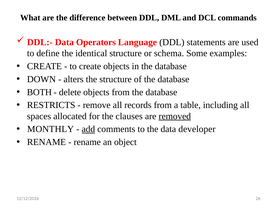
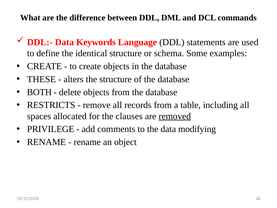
Operators: Operators -> Keywords
DOWN: DOWN -> THESE
MONTHLY: MONTHLY -> PRIVILEGE
add underline: present -> none
developer: developer -> modifying
